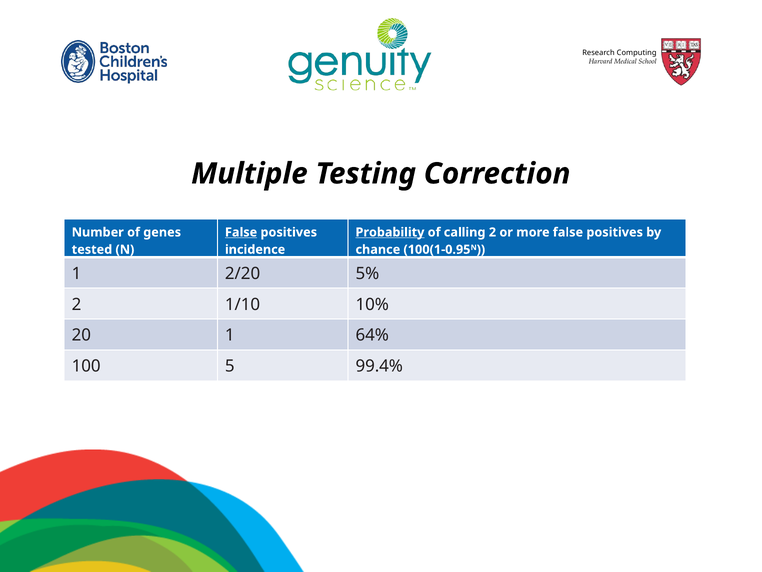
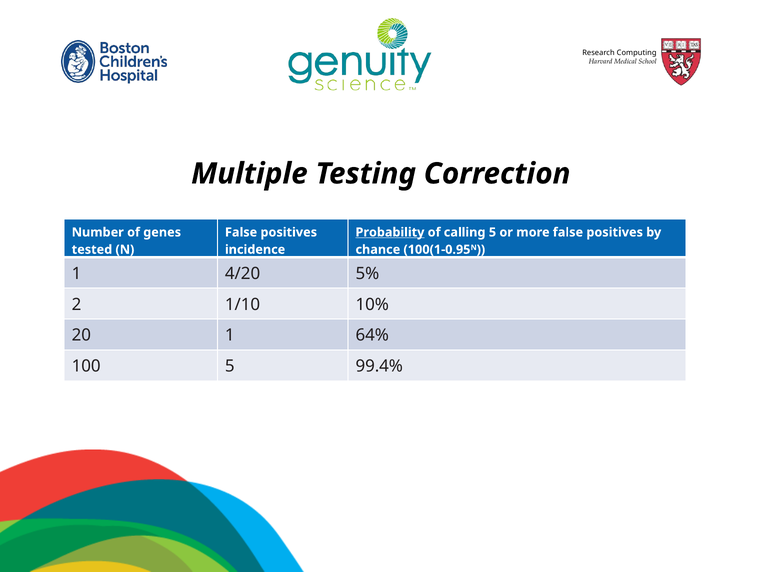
False at (241, 232) underline: present -> none
calling 2: 2 -> 5
2/20: 2/20 -> 4/20
